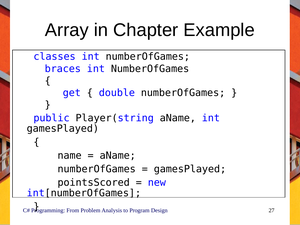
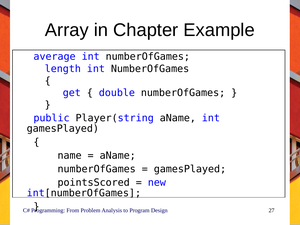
classes: classes -> average
braces: braces -> length
